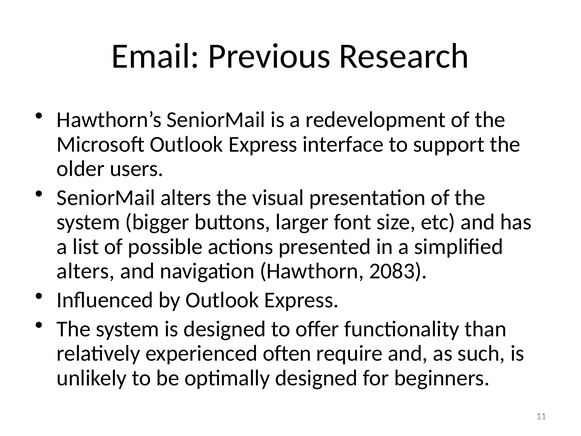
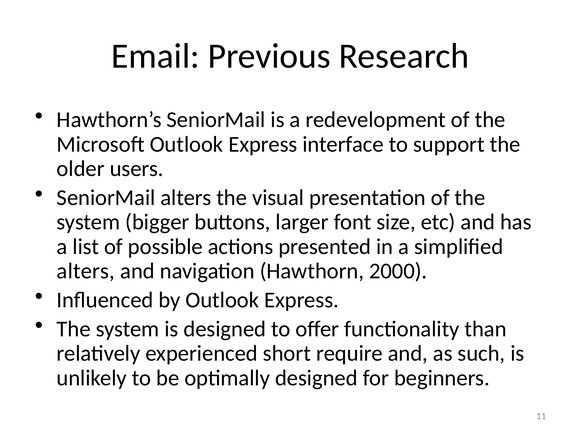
2083: 2083 -> 2000
often: often -> short
